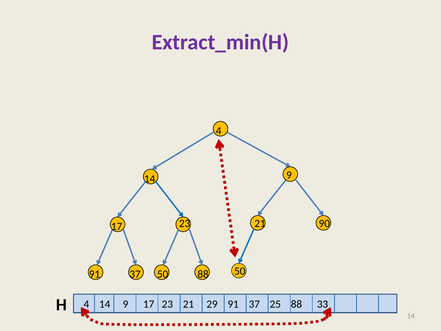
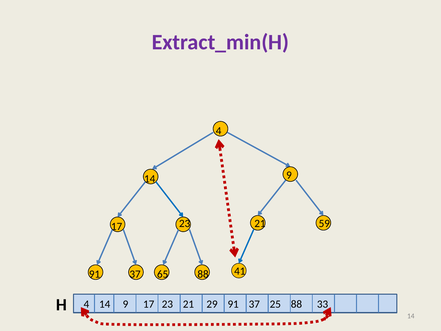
90: 90 -> 59
37 50: 50 -> 65
88 50: 50 -> 41
